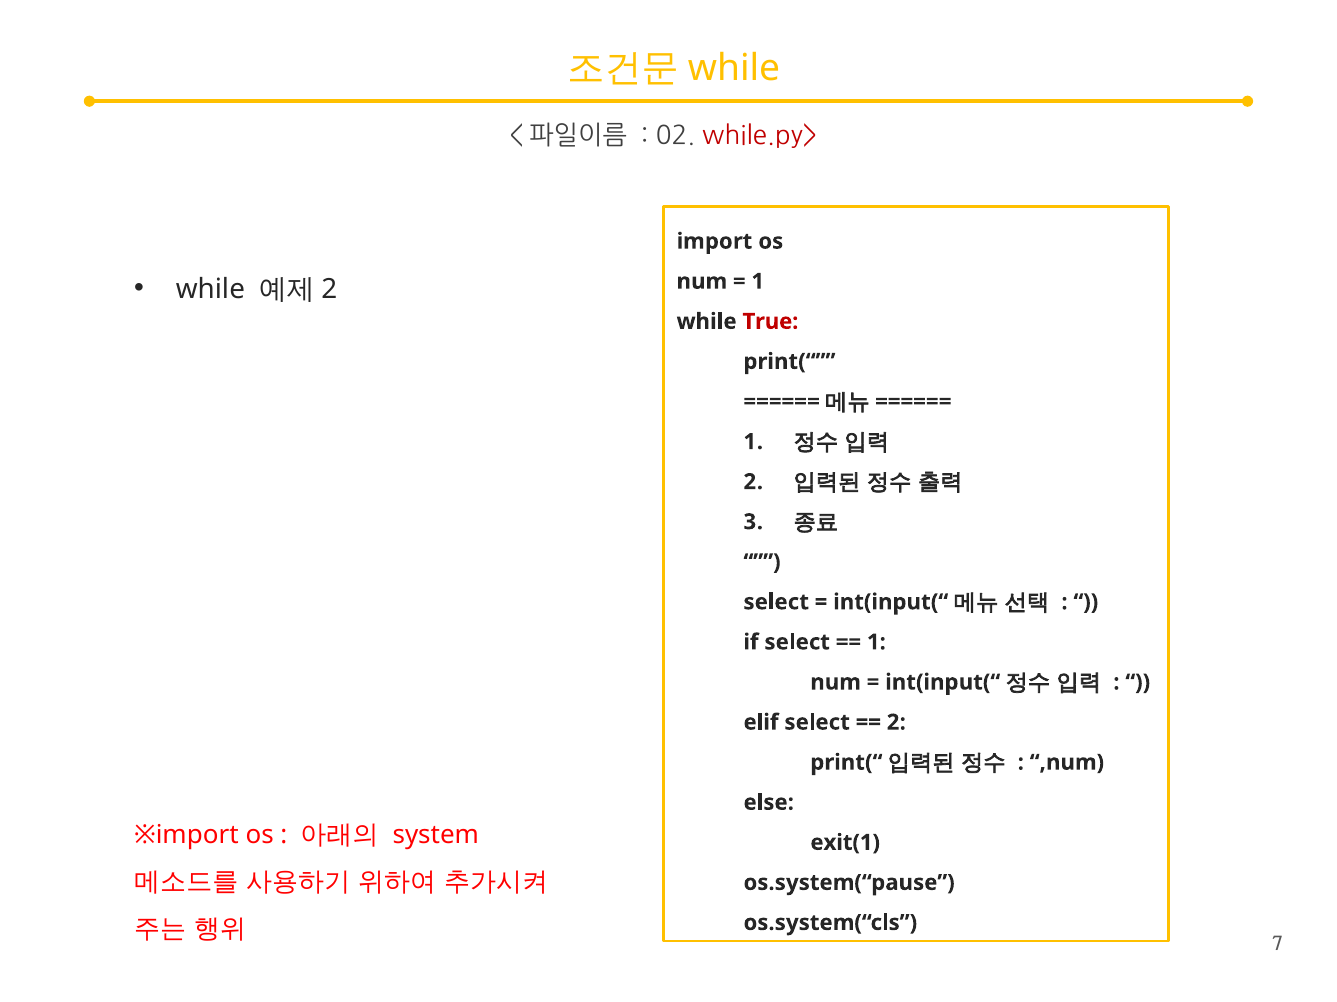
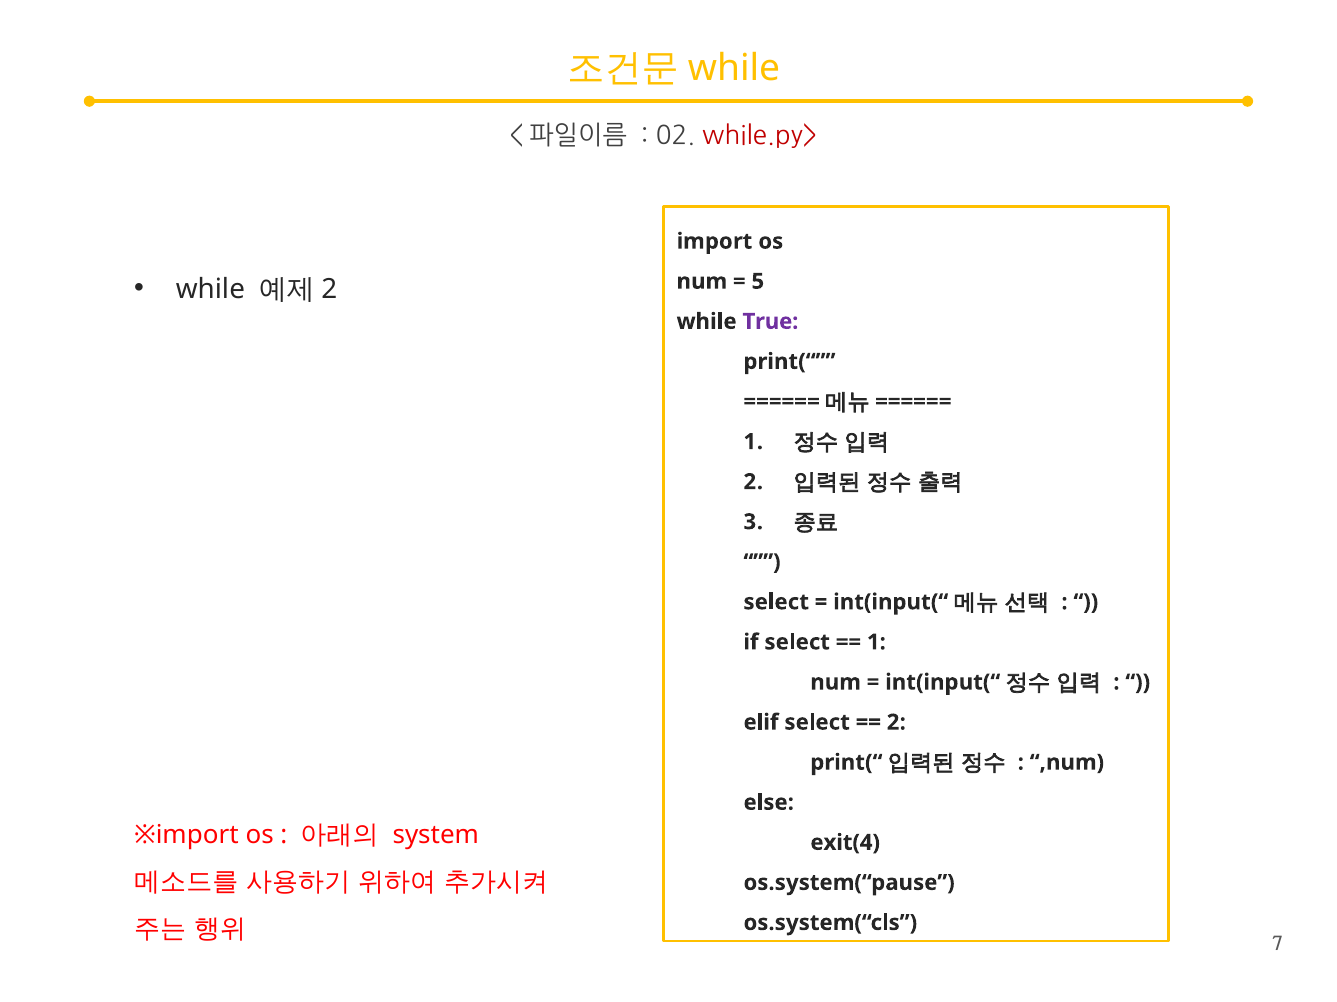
1 at (758, 282): 1 -> 5
True colour: red -> purple
exit(1: exit(1 -> exit(4
